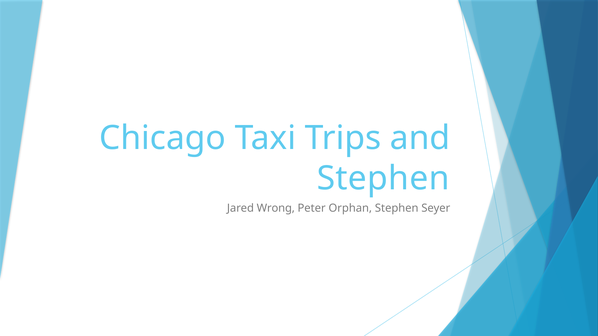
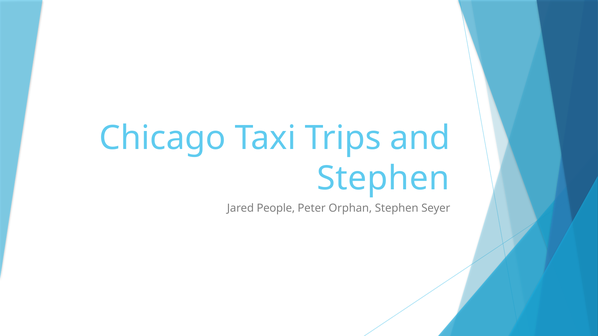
Wrong: Wrong -> People
